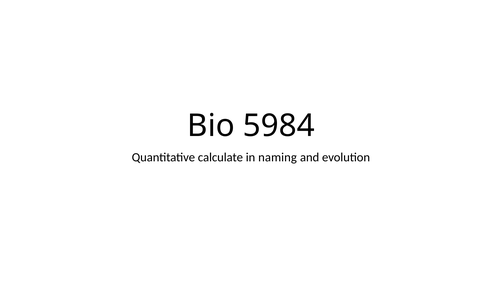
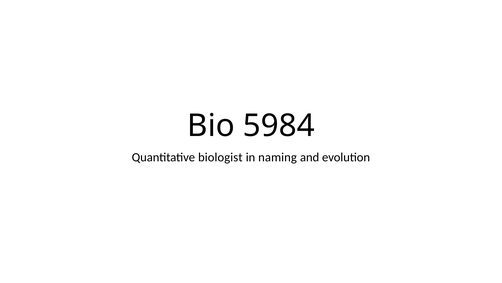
calculate: calculate -> biologist
